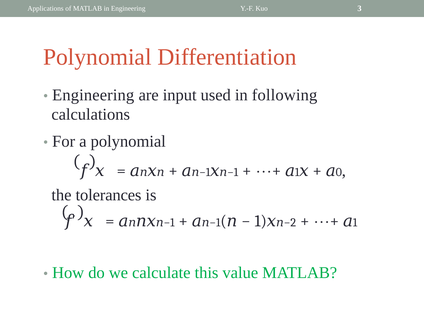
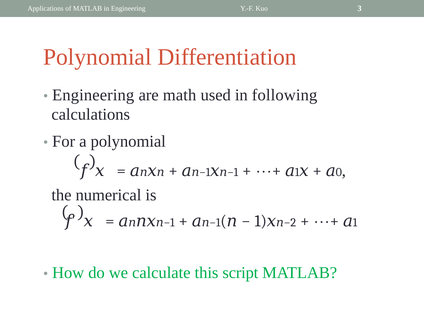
input: input -> math
tolerances: tolerances -> numerical
value: value -> script
